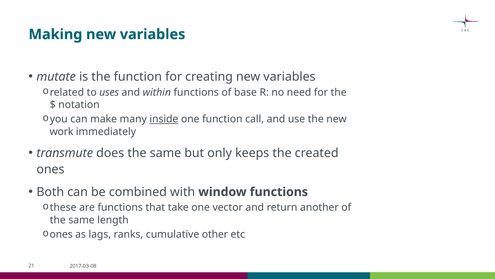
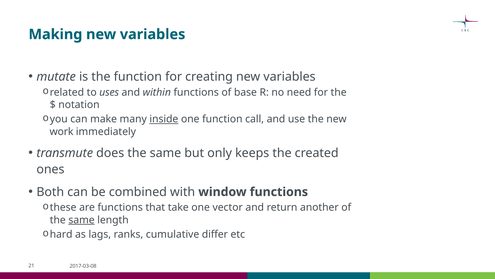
same at (82, 219) underline: none -> present
ones at (61, 234): ones -> hard
other: other -> differ
